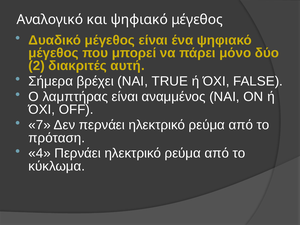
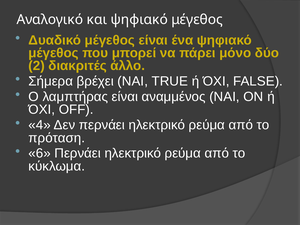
αυτή: αυτή -> άλλο
7: 7 -> 4
4: 4 -> 6
